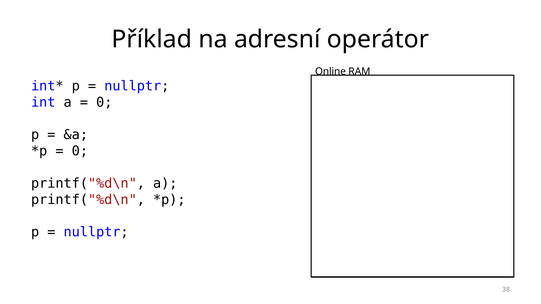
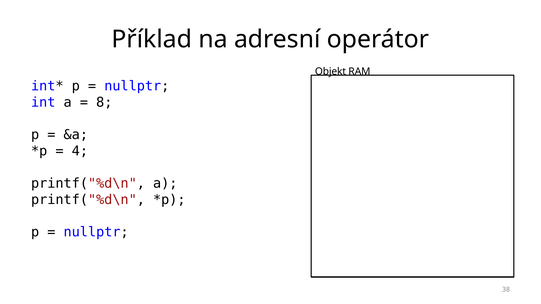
Online: Online -> Objekt
0 at (104, 102): 0 -> 8
0 at (80, 151): 0 -> 4
